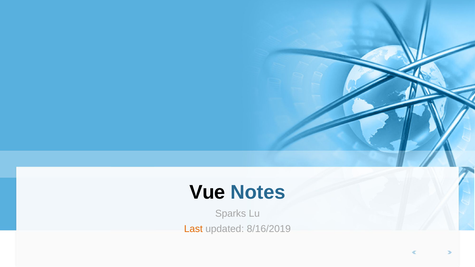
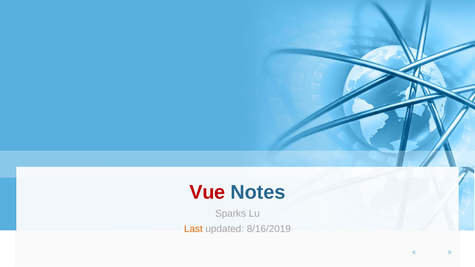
Vue colour: black -> red
